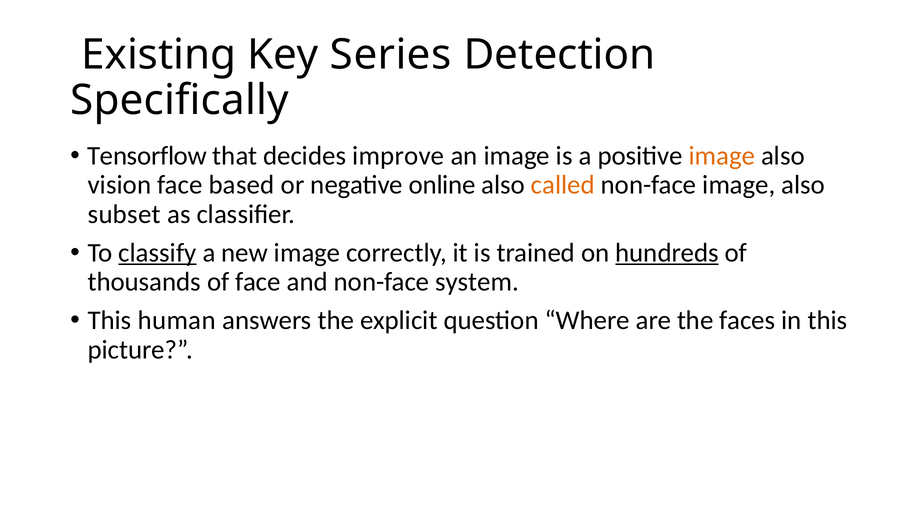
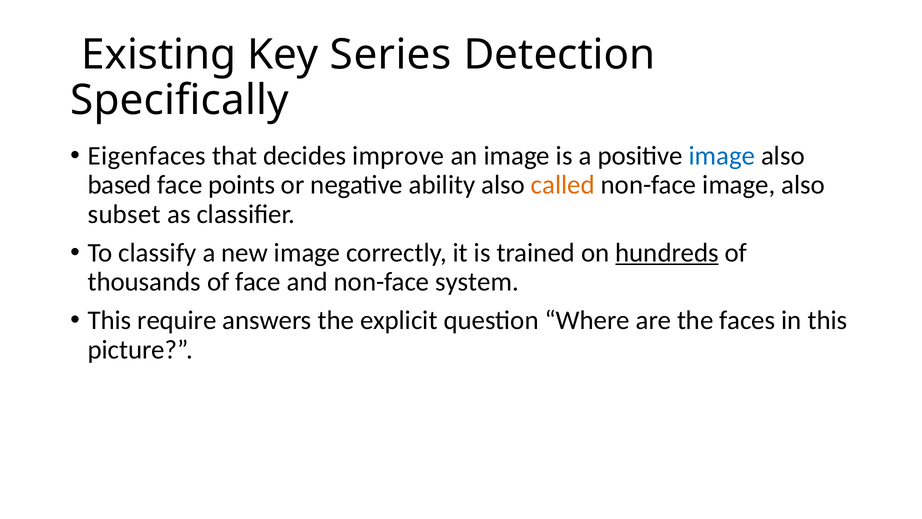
Tensorflow: Tensorflow -> Eigenfaces
image at (722, 156) colour: orange -> blue
vision: vision -> based
based: based -> points
online: online -> ability
classify underline: present -> none
human: human -> require
